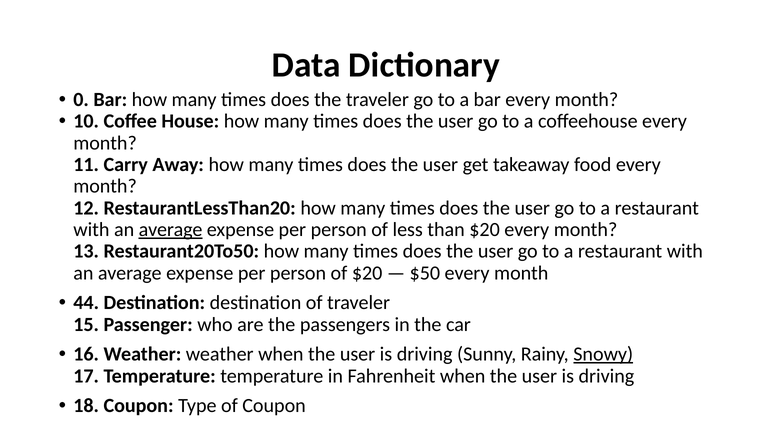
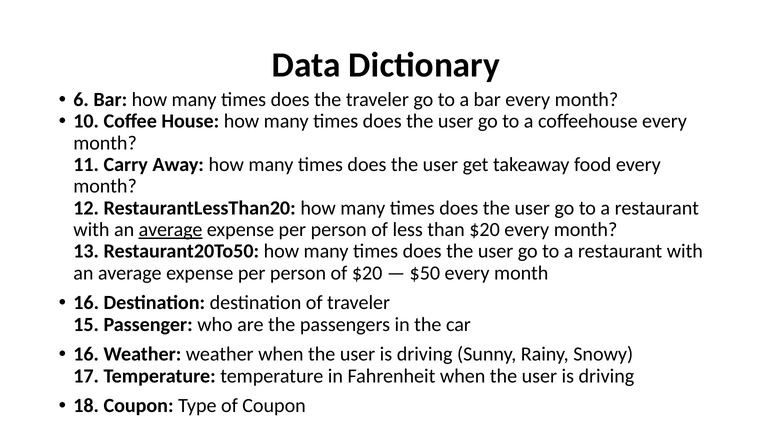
0: 0 -> 6
44 at (86, 303): 44 -> 16
Snowy underline: present -> none
